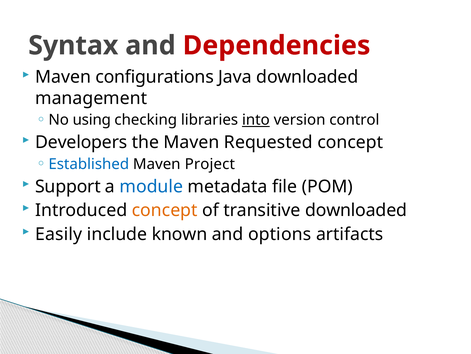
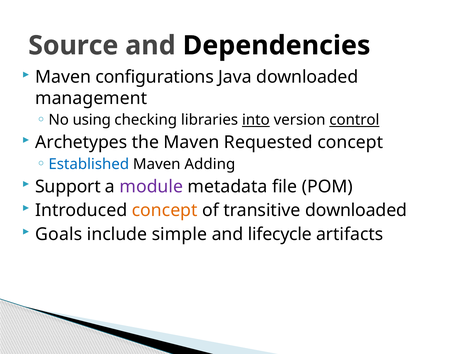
Syntax: Syntax -> Source
Dependencies colour: red -> black
control underline: none -> present
Developers: Developers -> Archetypes
Project: Project -> Adding
module colour: blue -> purple
Easily: Easily -> Goals
known: known -> simple
options: options -> lifecycle
